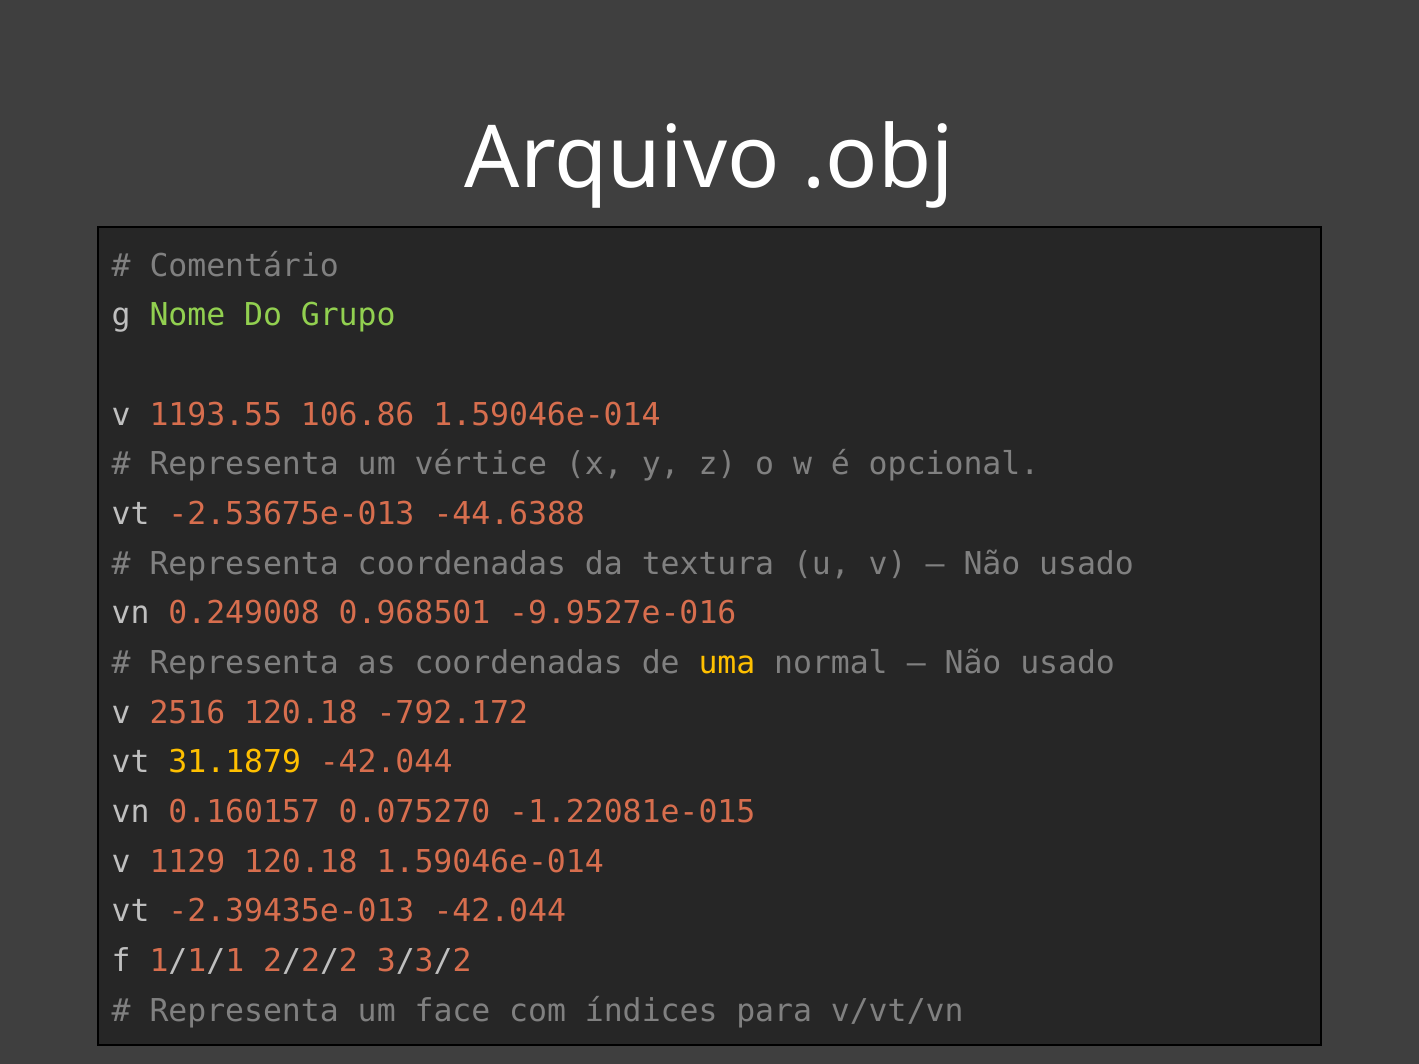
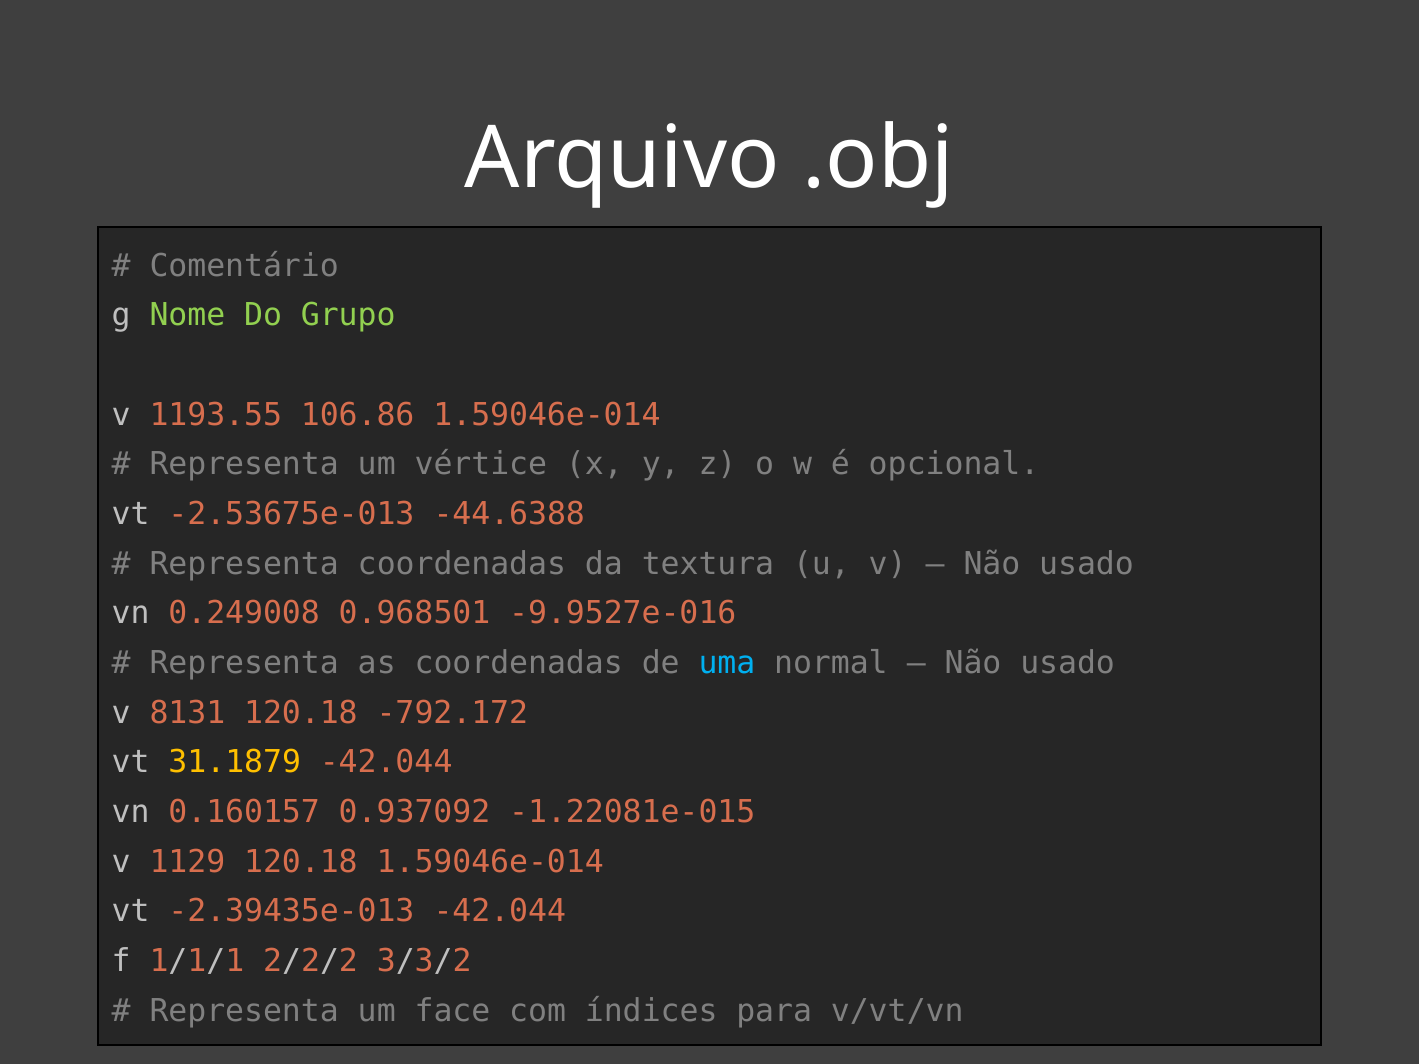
uma colour: yellow -> light blue
2516: 2516 -> 8131
0.075270: 0.075270 -> 0.937092
